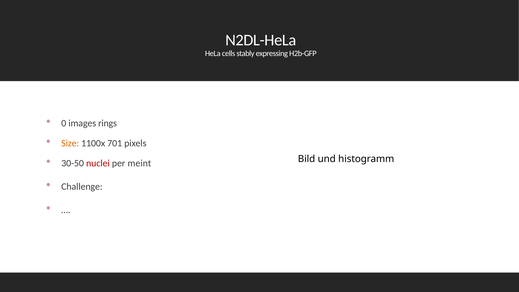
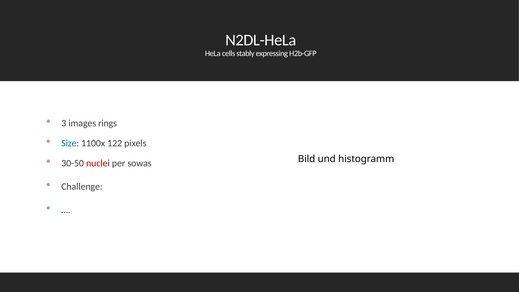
0: 0 -> 3
Size colour: orange -> blue
701: 701 -> 122
meint: meint -> sowas
